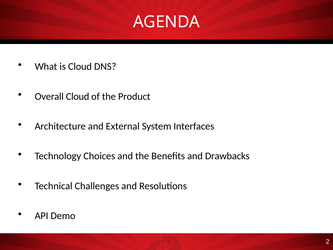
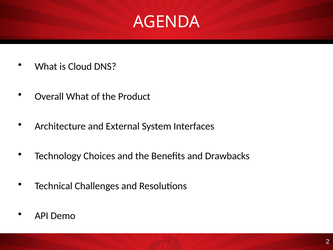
Overall Cloud: Cloud -> What
